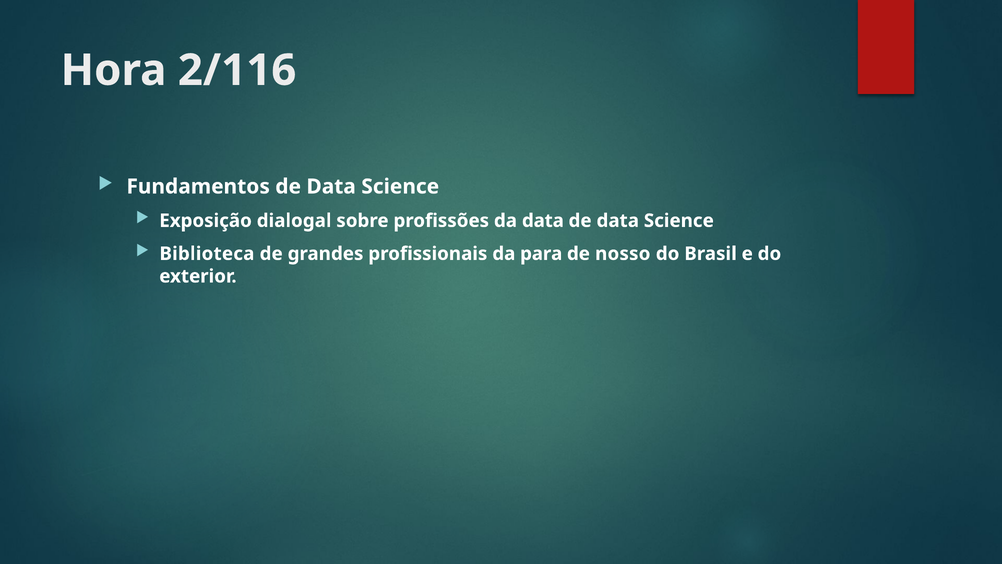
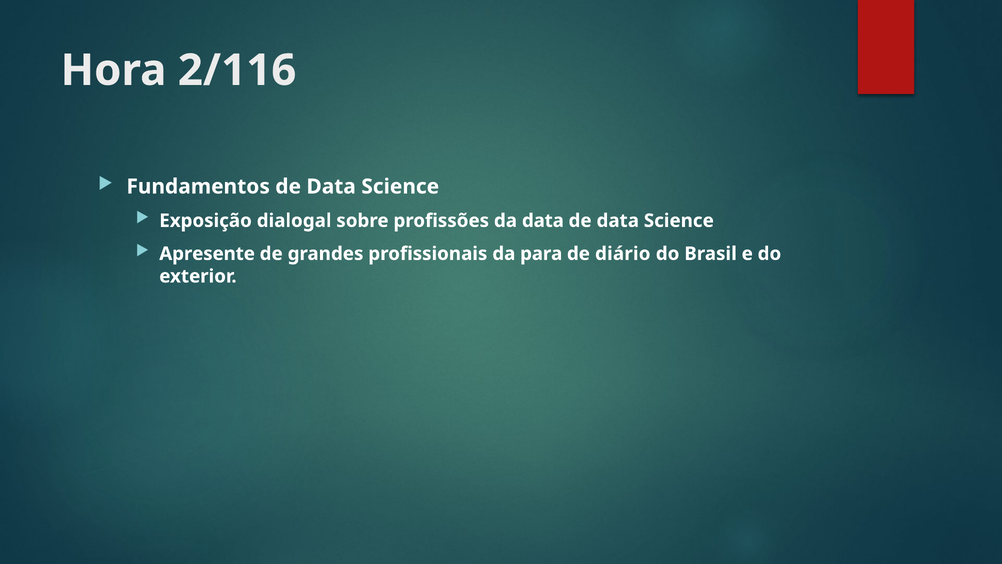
Biblioteca: Biblioteca -> Apresente
nosso: nosso -> diário
